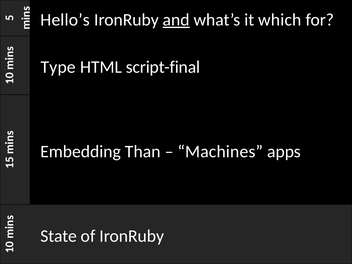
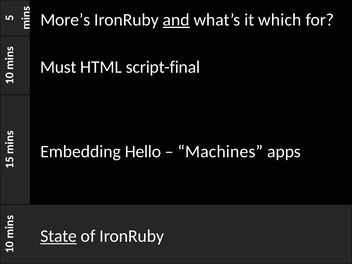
Hello’s: Hello’s -> More’s
Type: Type -> Must
Than: Than -> Hello
State underline: none -> present
